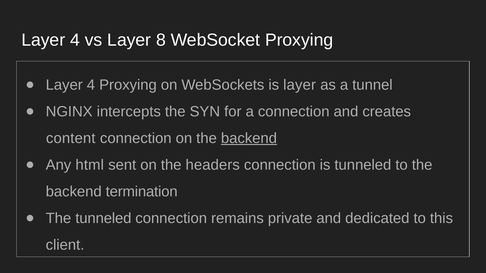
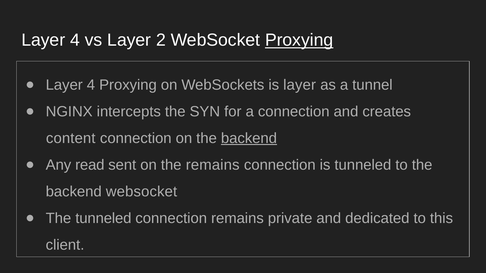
8: 8 -> 2
Proxying at (299, 40) underline: none -> present
html: html -> read
the headers: headers -> remains
backend termination: termination -> websocket
